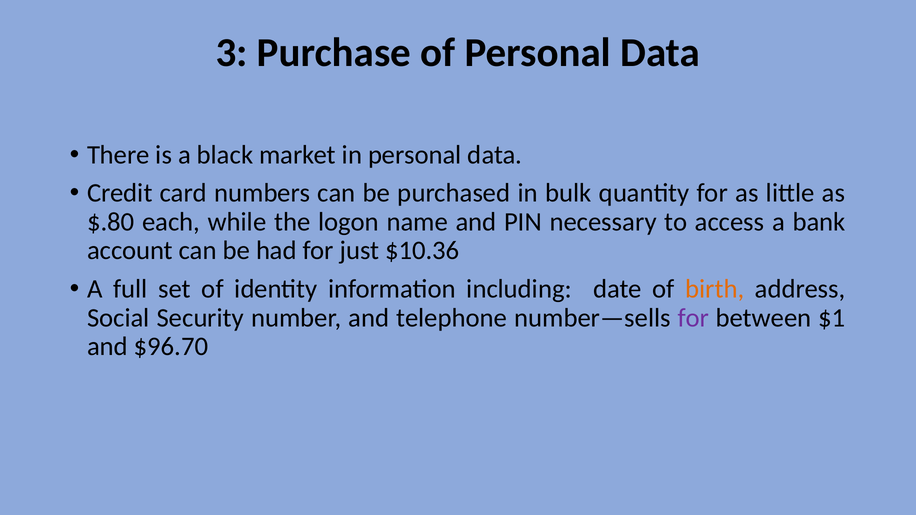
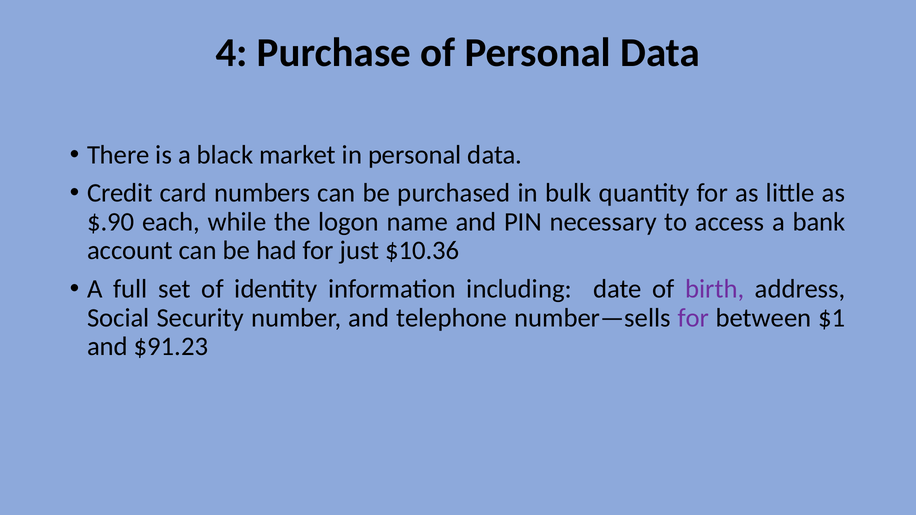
3: 3 -> 4
$.80: $.80 -> $.90
birth colour: orange -> purple
$96.70: $96.70 -> $91.23
